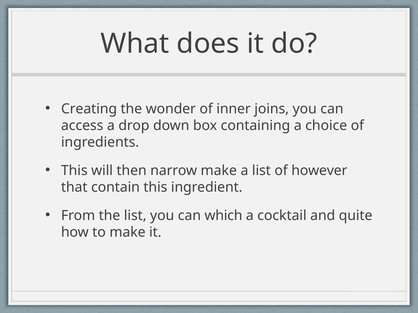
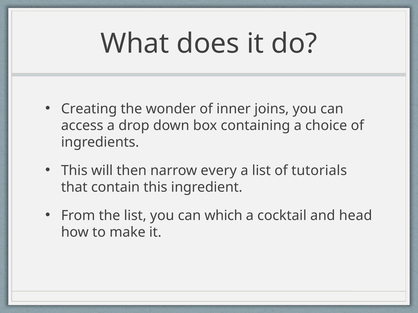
narrow make: make -> every
however: however -> tutorials
quite: quite -> head
